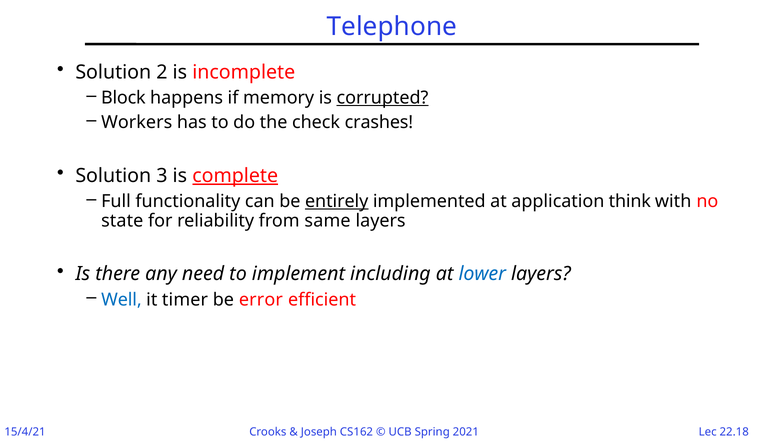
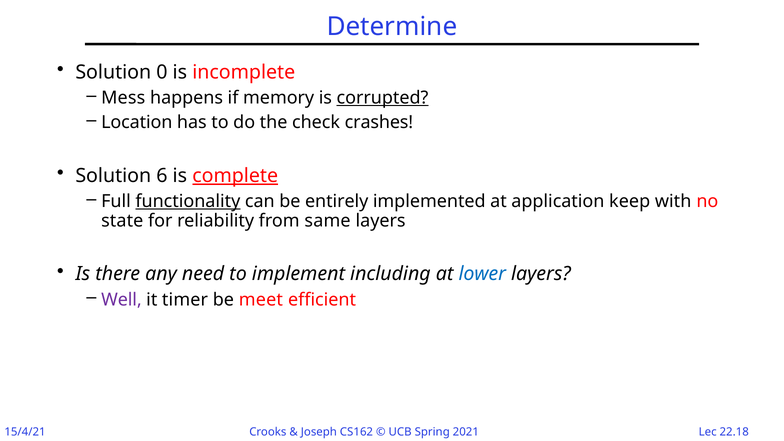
Telephone: Telephone -> Determine
2: 2 -> 0
Block: Block -> Mess
Workers: Workers -> Location
3: 3 -> 6
functionality underline: none -> present
entirely underline: present -> none
think: think -> keep
Well colour: blue -> purple
error: error -> meet
